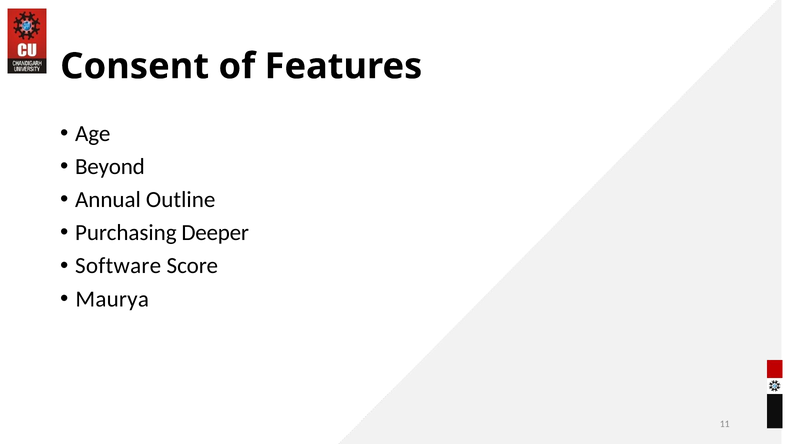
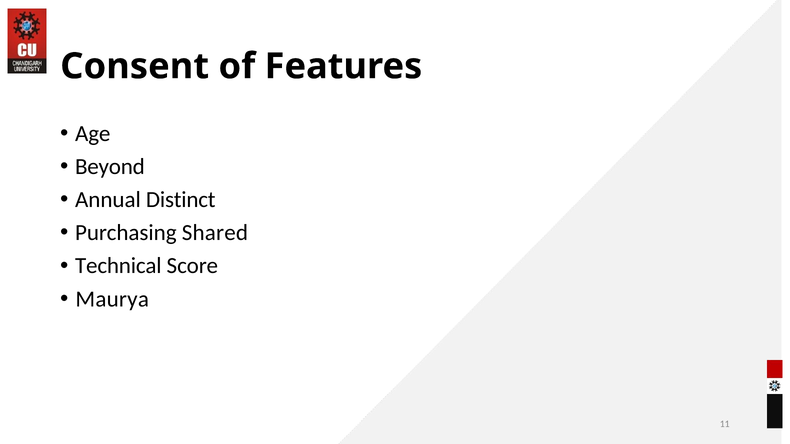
Outline: Outline -> Distinct
Deeper: Deeper -> Shared
Software: Software -> Technical
